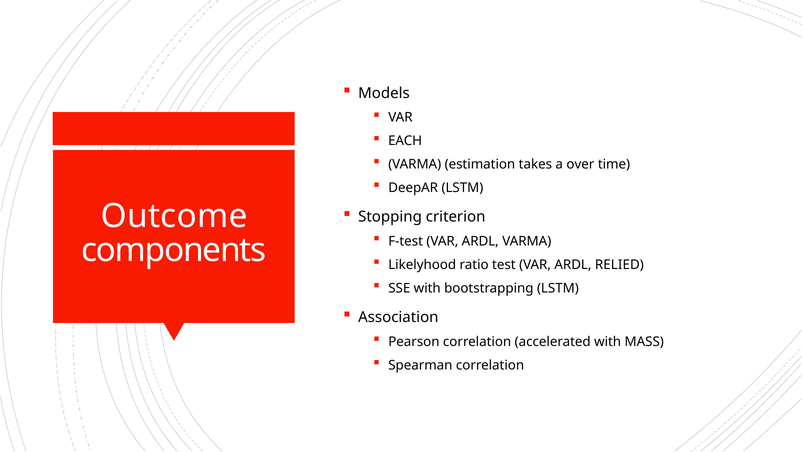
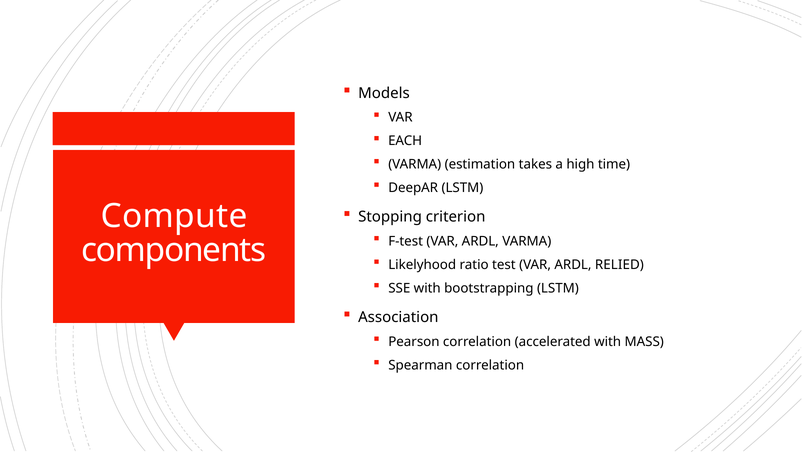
over: over -> high
Outcome: Outcome -> Compute
